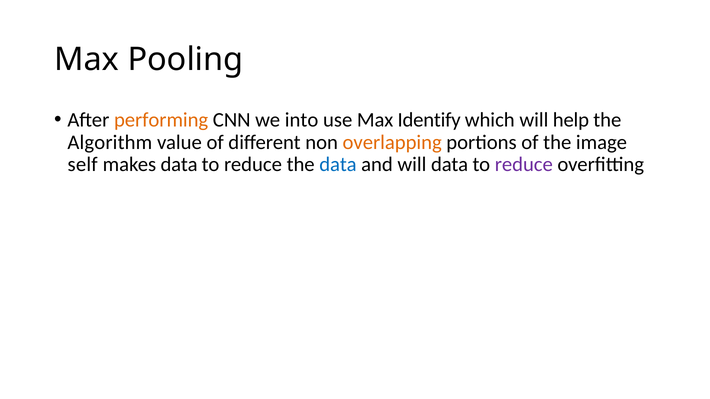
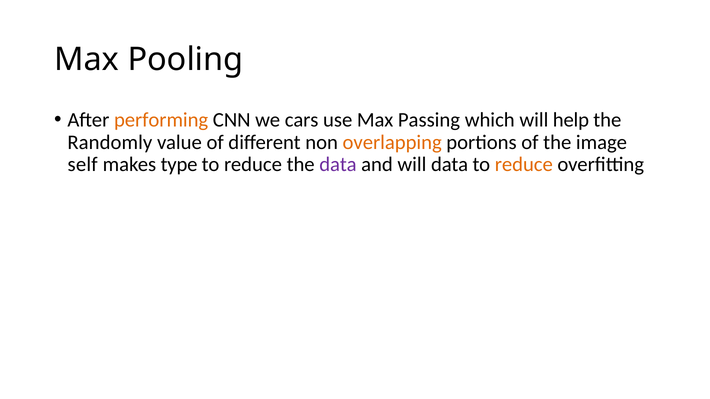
into: into -> cars
Identify: Identify -> Passing
Algorithm: Algorithm -> Randomly
makes data: data -> type
data at (338, 165) colour: blue -> purple
reduce at (524, 165) colour: purple -> orange
